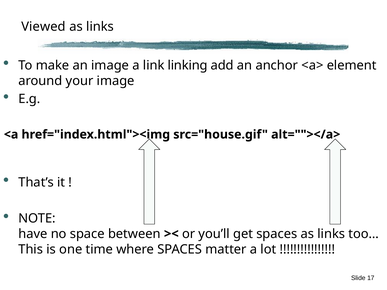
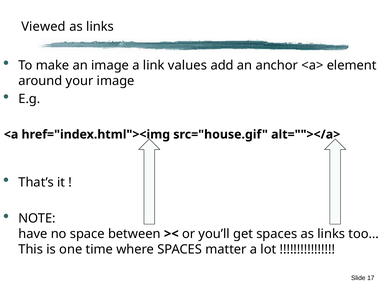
linking: linking -> values
